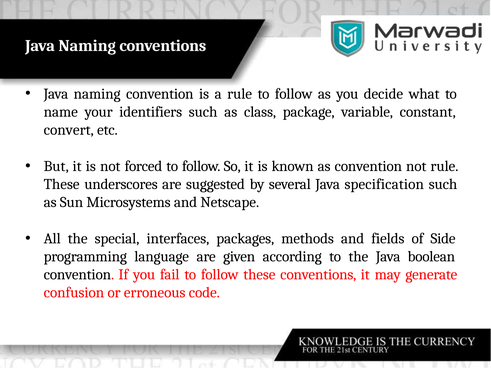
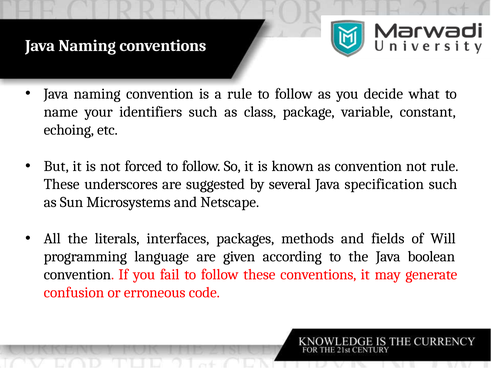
convert: convert -> echoing
special: special -> literals
Side: Side -> Will
